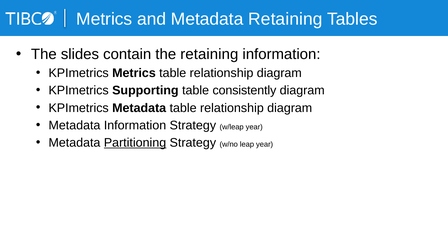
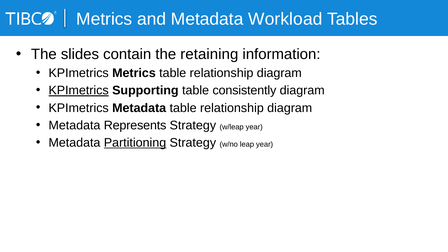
Metadata Retaining: Retaining -> Workload
KPImetrics at (79, 90) underline: none -> present
Metadata Information: Information -> Represents
